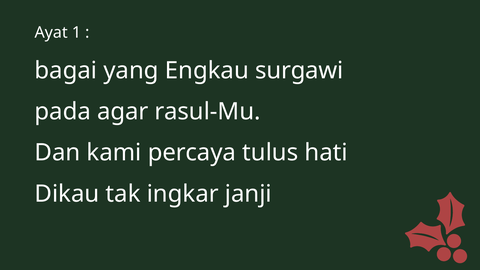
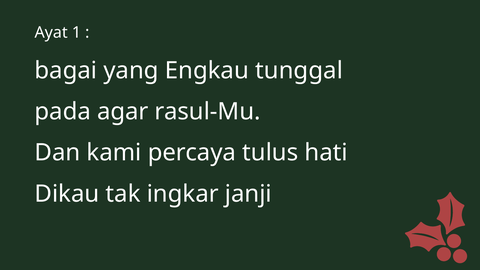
surgawi: surgawi -> tunggal
